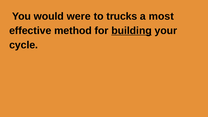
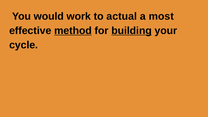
were: were -> work
trucks: trucks -> actual
method underline: none -> present
